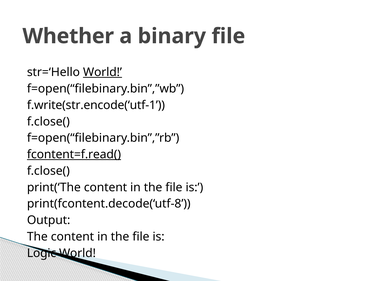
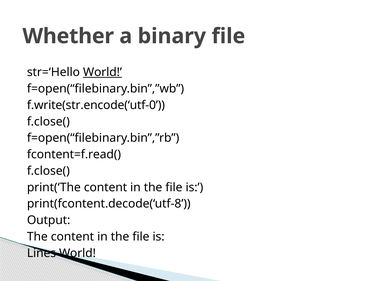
f.write(str.encode(‘utf-1: f.write(str.encode(‘utf-1 -> f.write(str.encode(‘utf-0
fcontent=f.read( underline: present -> none
Logic: Logic -> Lines
